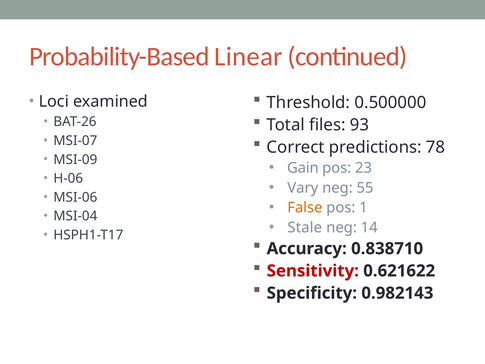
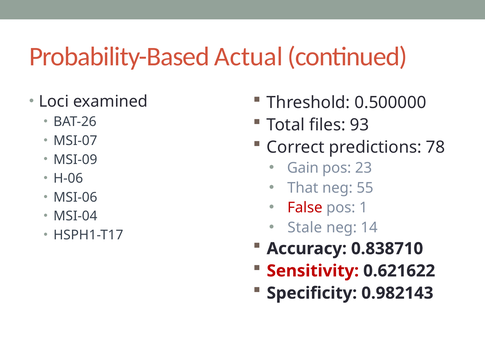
Linear: Linear -> Actual
Vary: Vary -> That
False colour: orange -> red
